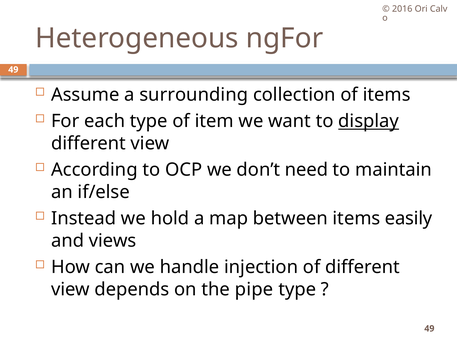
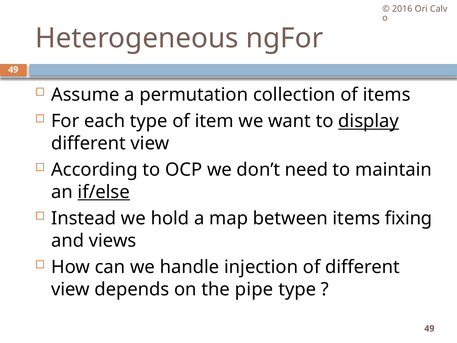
surrounding: surrounding -> permutation
if/else underline: none -> present
easily: easily -> fixing
